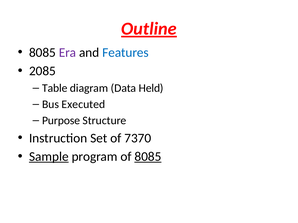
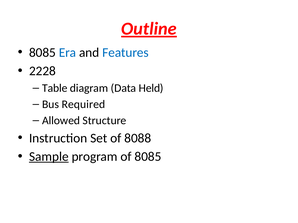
Era colour: purple -> blue
2085: 2085 -> 2228
Executed: Executed -> Required
Purpose: Purpose -> Allowed
7370: 7370 -> 8088
8085 at (148, 157) underline: present -> none
